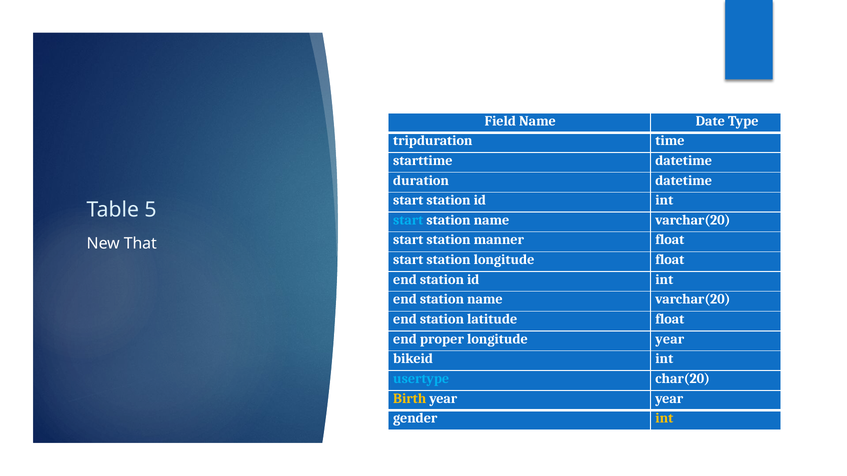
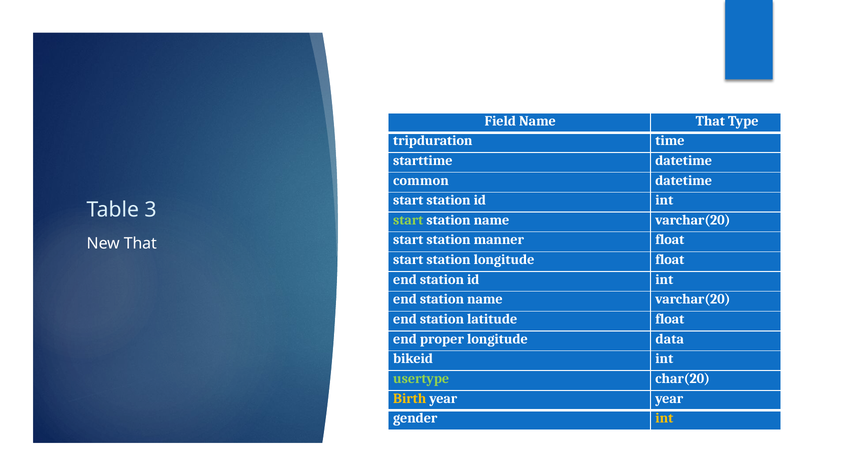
Name Date: Date -> That
duration: duration -> common
5: 5 -> 3
start at (408, 220) colour: light blue -> light green
longitude year: year -> data
usertype colour: light blue -> light green
